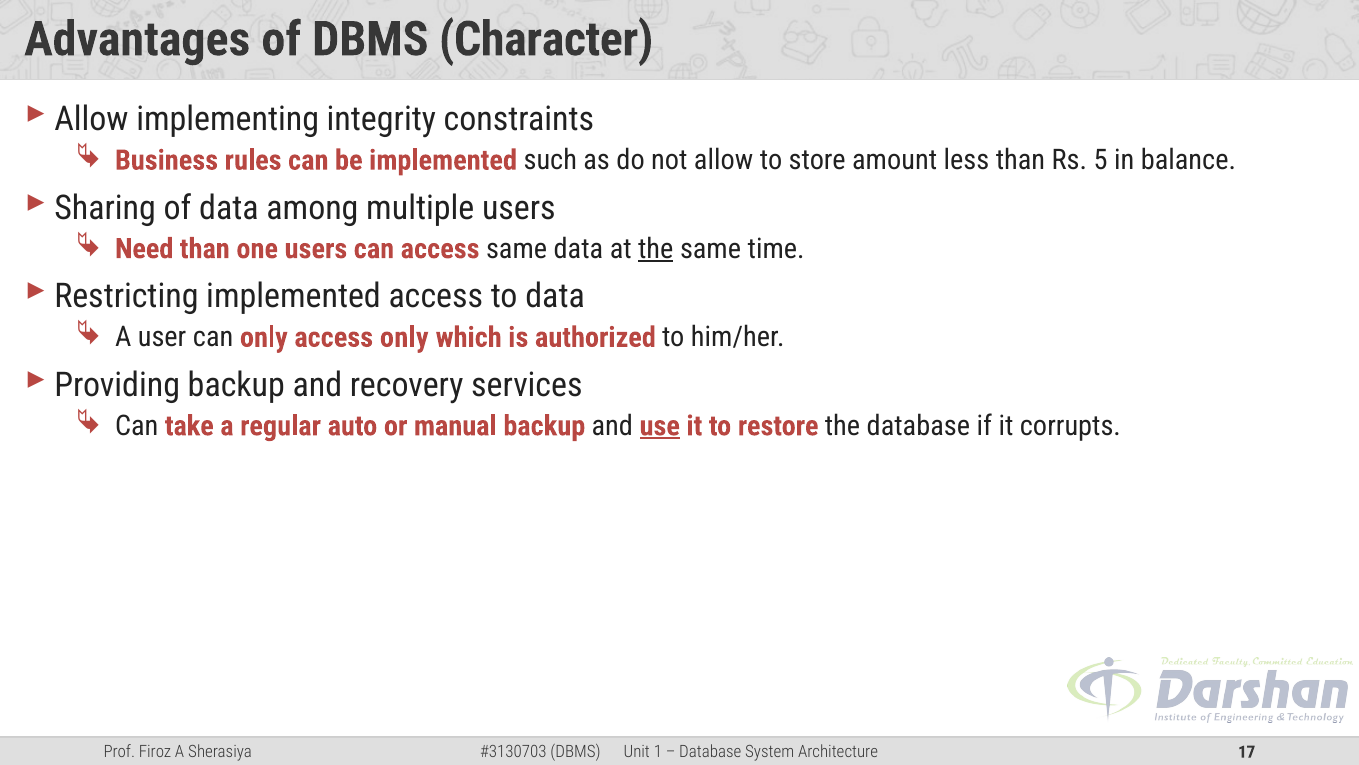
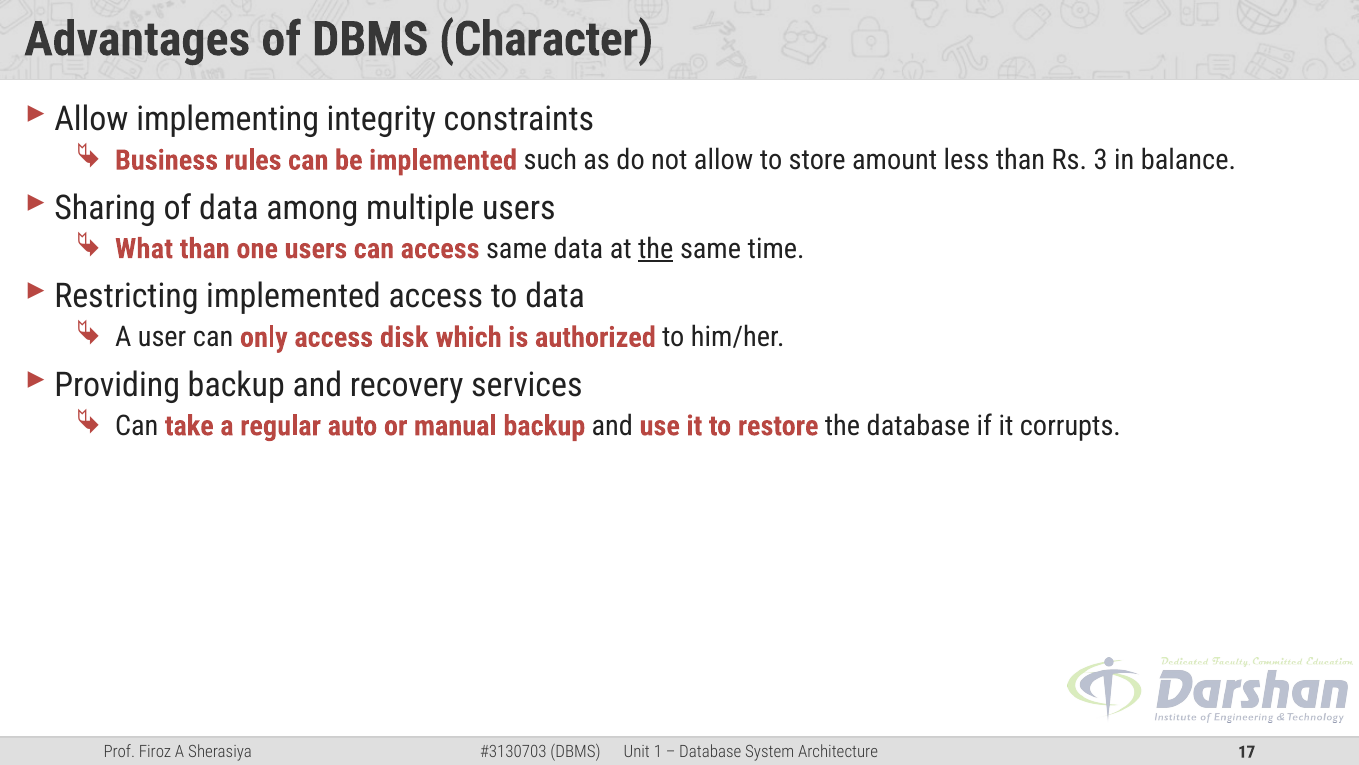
5: 5 -> 3
Need: Need -> What
access only: only -> disk
use underline: present -> none
